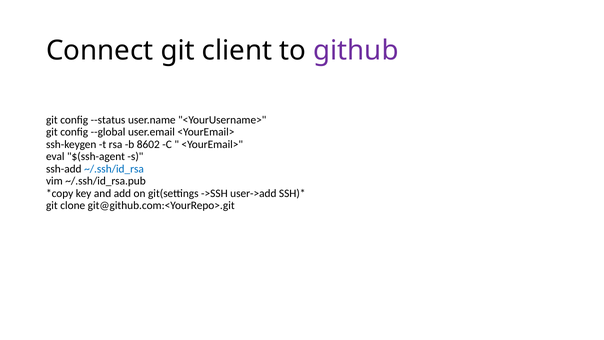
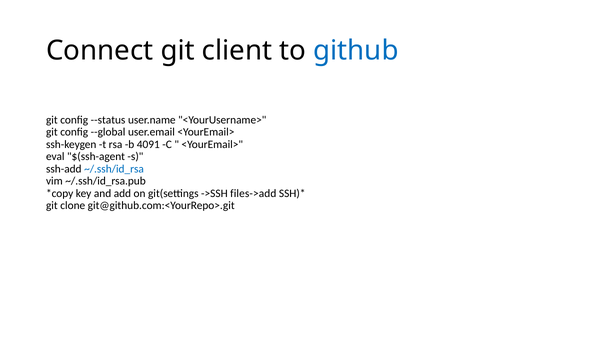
github colour: purple -> blue
8602: 8602 -> 4091
user->add: user->add -> files->add
